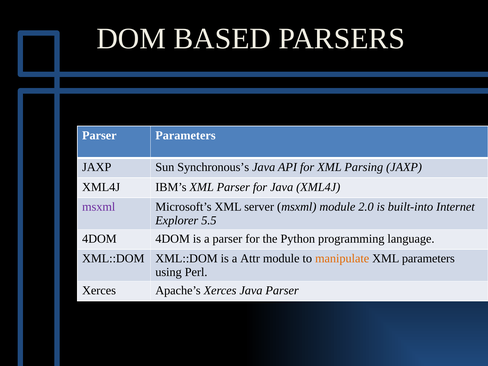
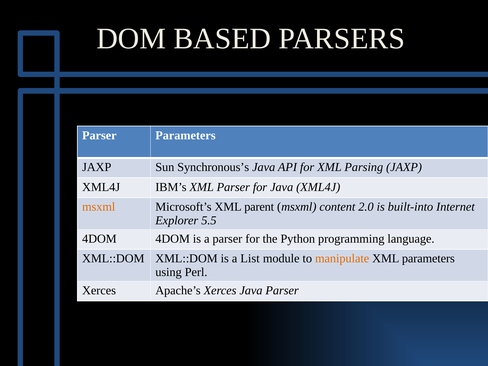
msxml at (99, 207) colour: purple -> orange
server: server -> parent
msxml module: module -> content
Attr: Attr -> List
